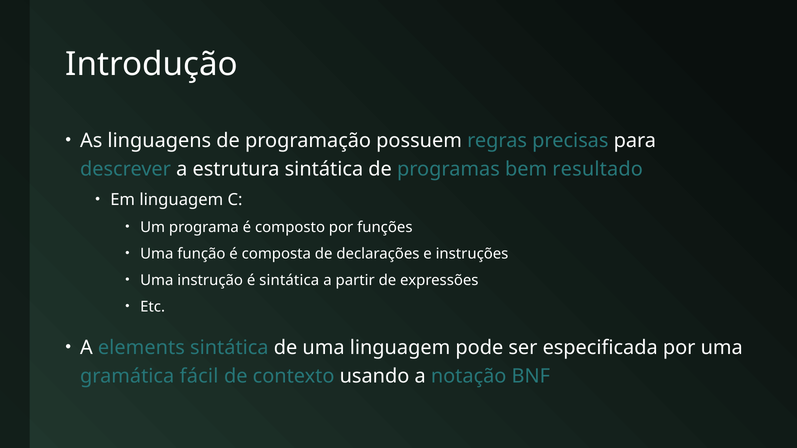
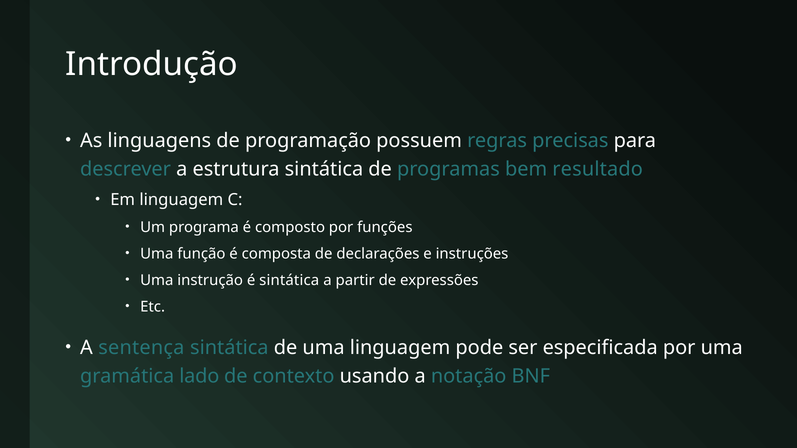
elements: elements -> sentença
fácil: fácil -> lado
